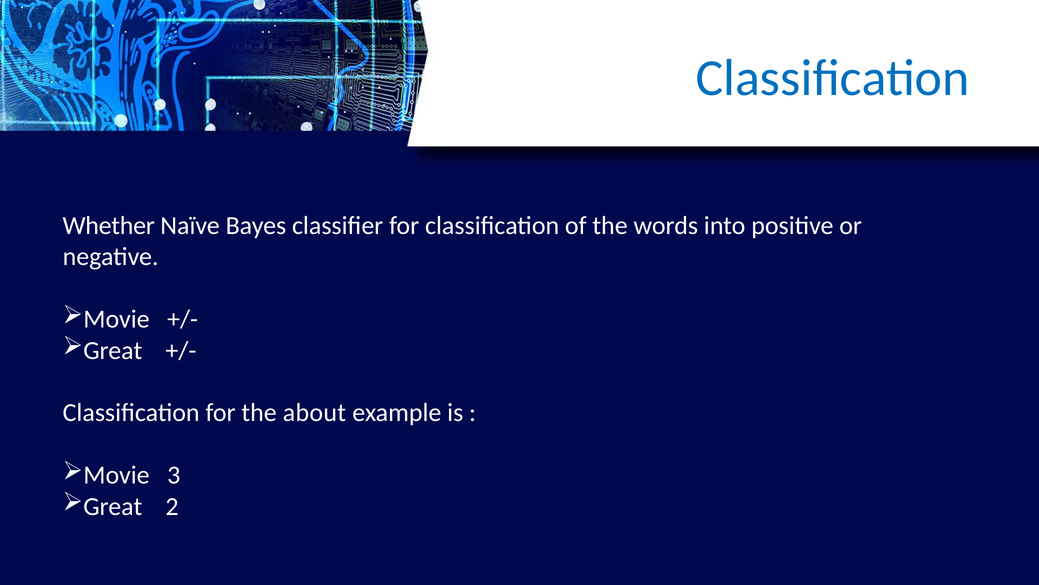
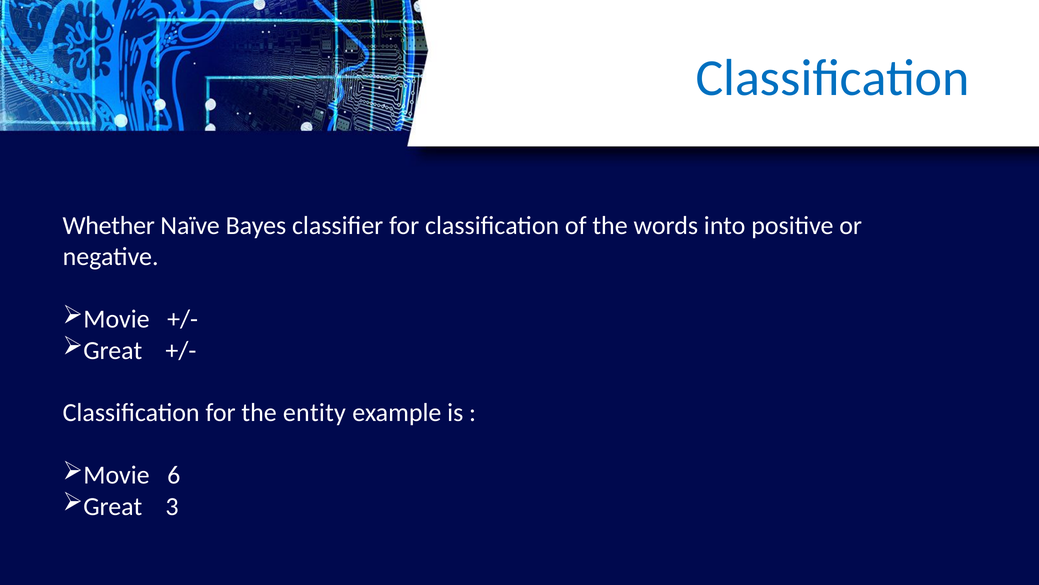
about: about -> entity
3: 3 -> 6
2: 2 -> 3
